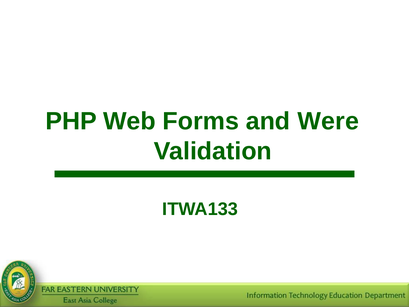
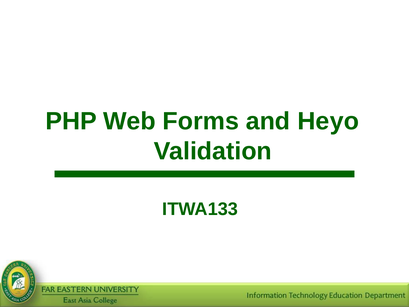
Were: Were -> Heyo
